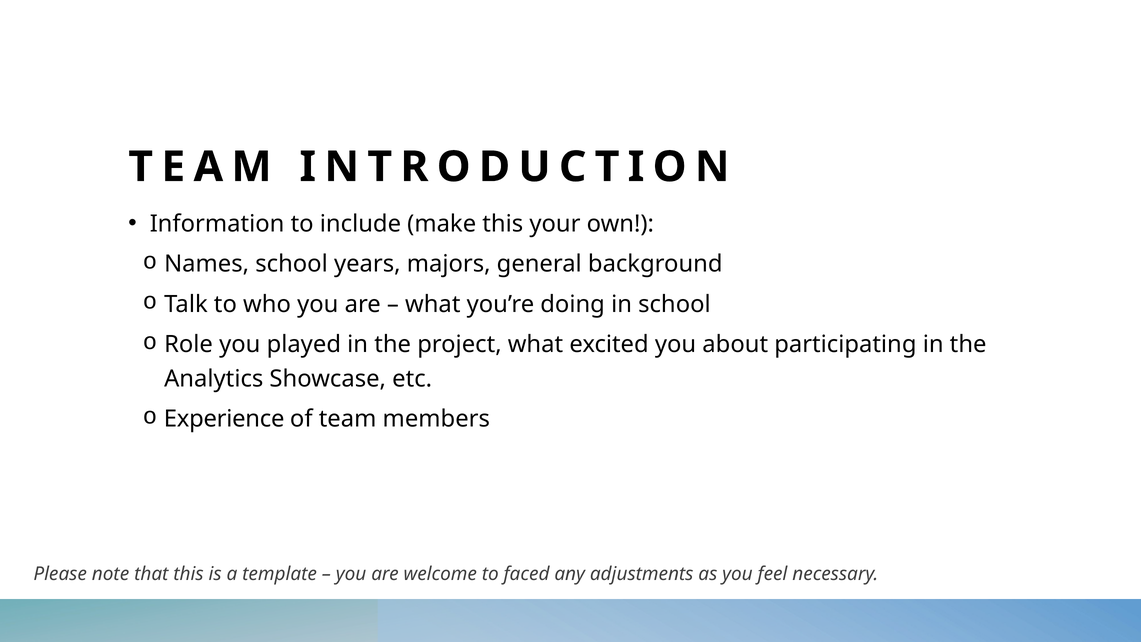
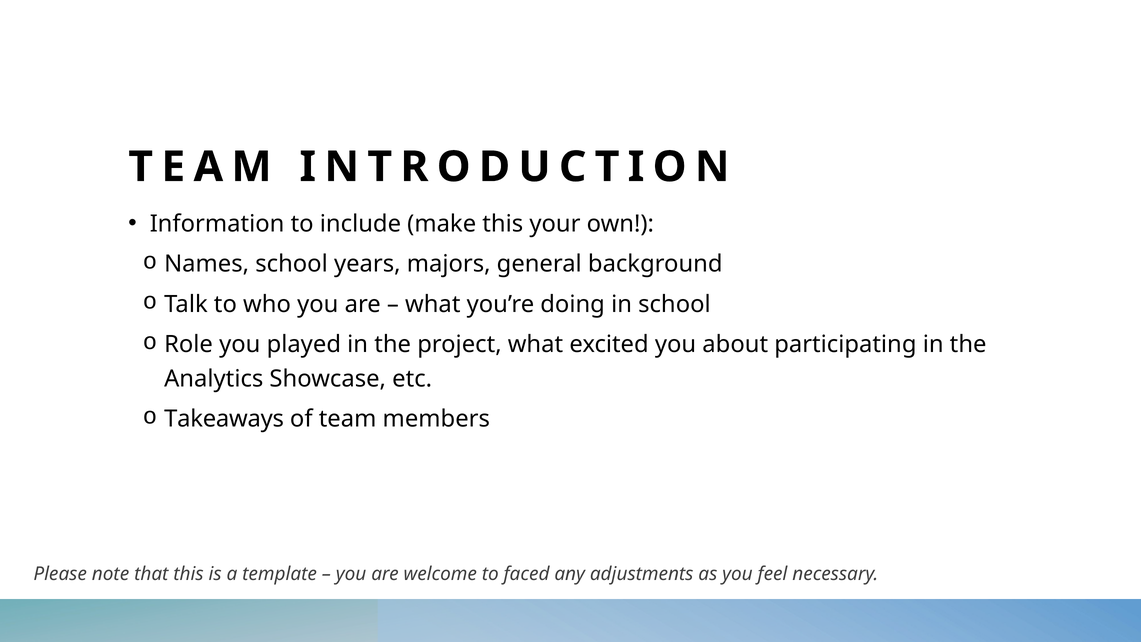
Experience: Experience -> Takeaways
